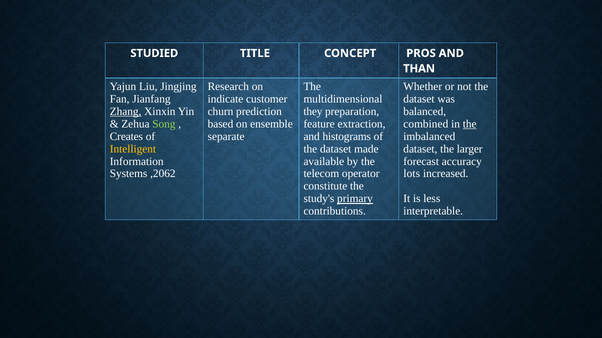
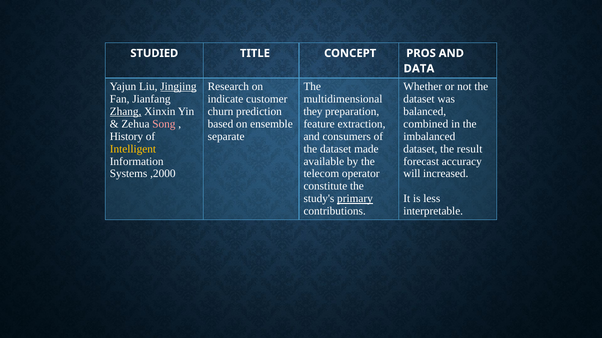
THAN: THAN -> DATA
Jingjing underline: none -> present
Song colour: light green -> pink
the at (470, 124) underline: present -> none
Creates: Creates -> History
histograms: histograms -> consumers
larger: larger -> result
,2062: ,2062 -> ,2000
lots: lots -> will
